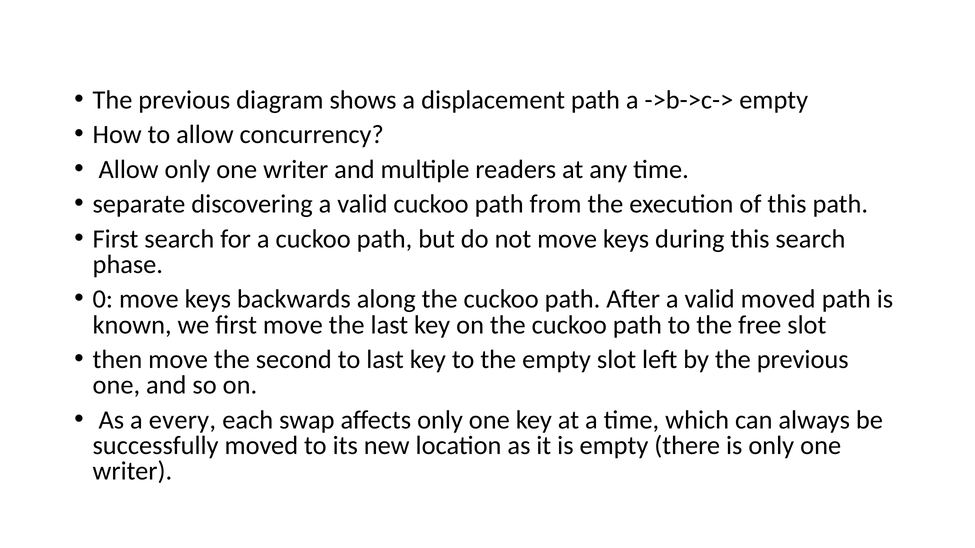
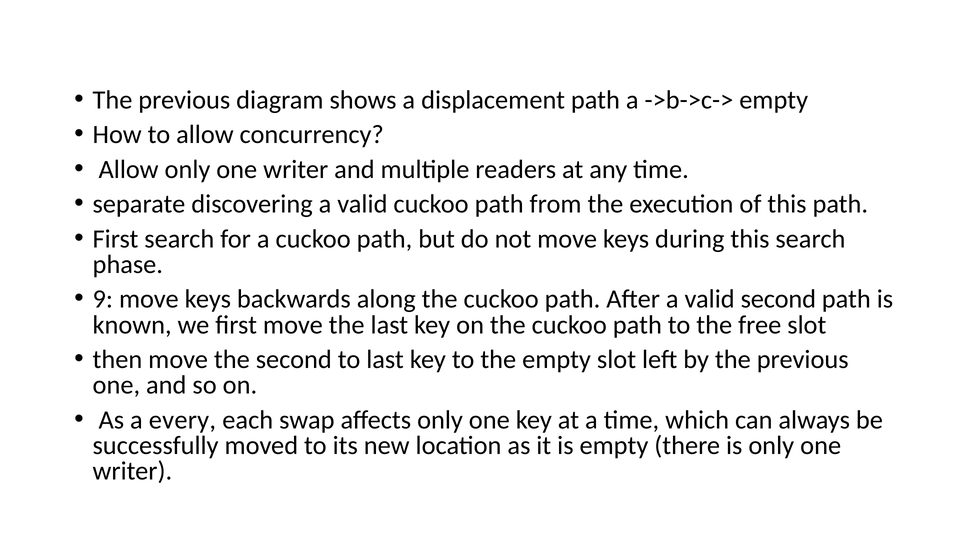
0: 0 -> 9
valid moved: moved -> second
